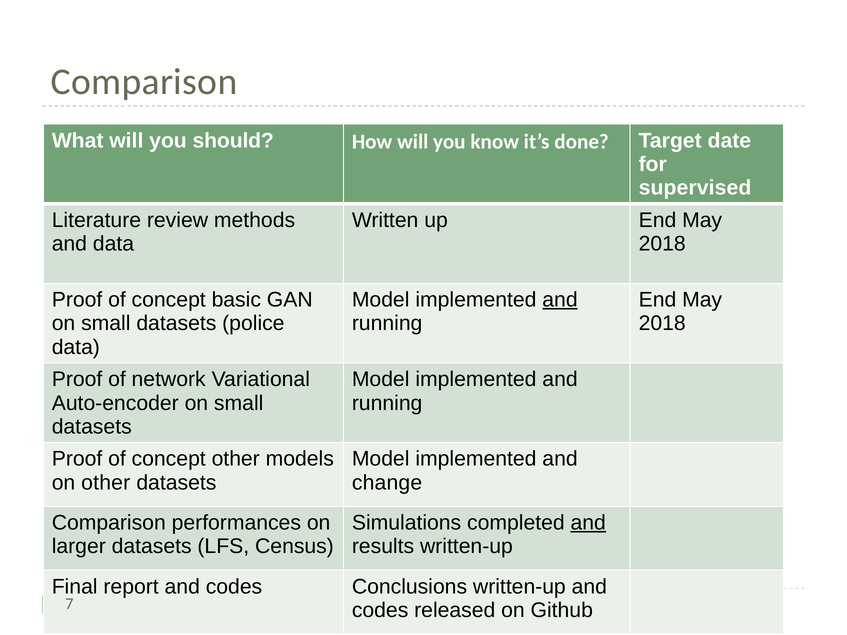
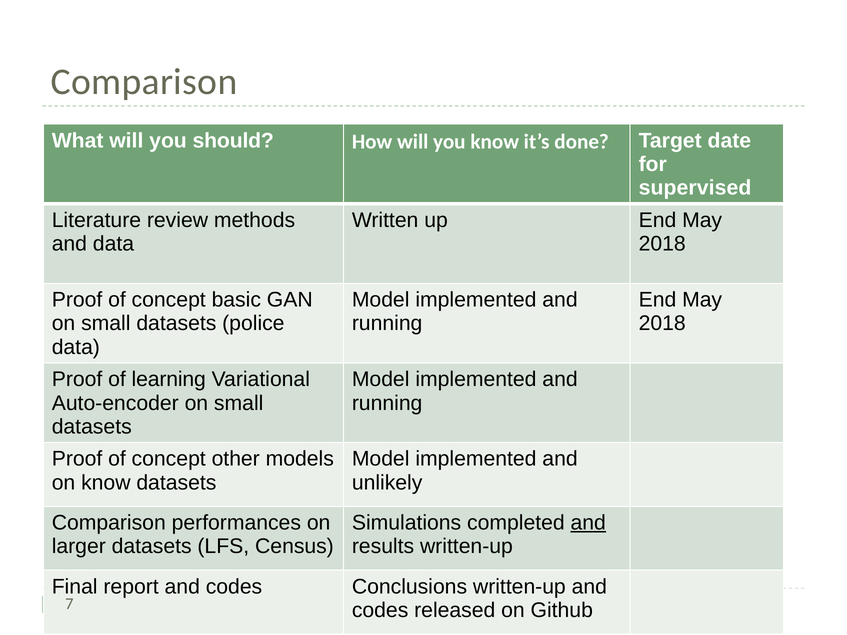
and at (560, 300) underline: present -> none
network: network -> learning
on other: other -> know
change: change -> unlikely
